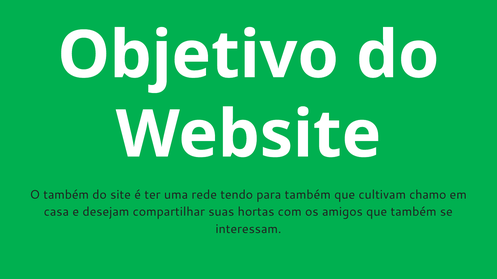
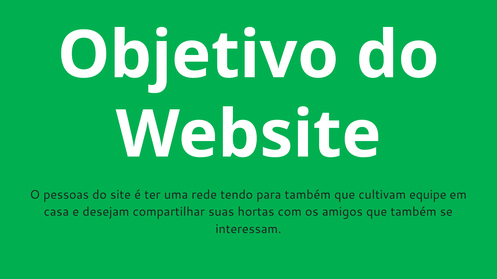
O também: também -> pessoas
chamo: chamo -> equipe
